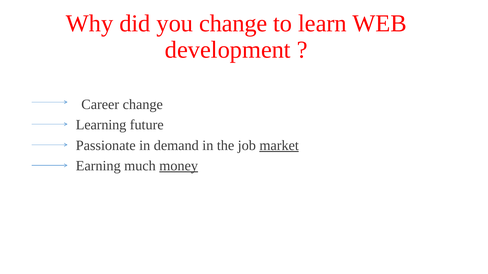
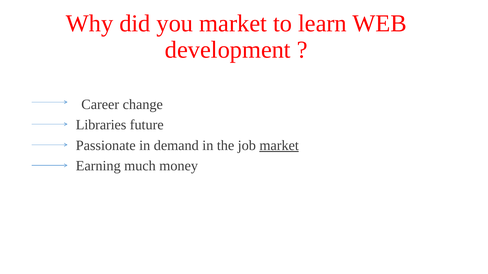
you change: change -> market
Learning: Learning -> Libraries
money underline: present -> none
